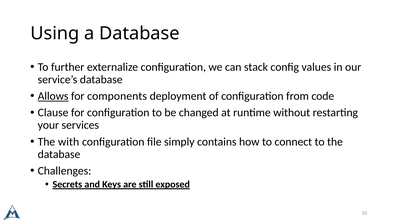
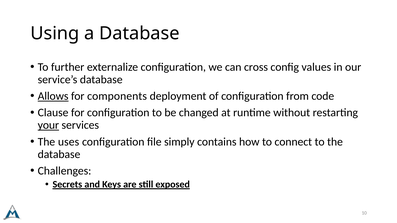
stack: stack -> cross
your underline: none -> present
with: with -> uses
